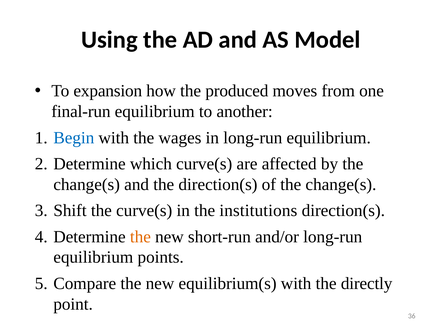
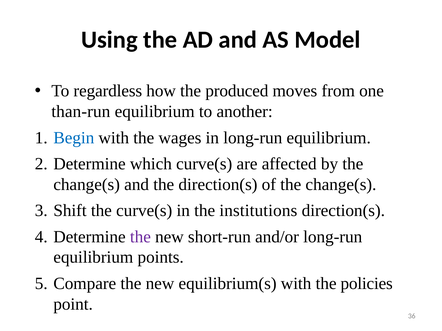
expansion: expansion -> regardless
final-run: final-run -> than-run
the at (140, 237) colour: orange -> purple
directly: directly -> policies
